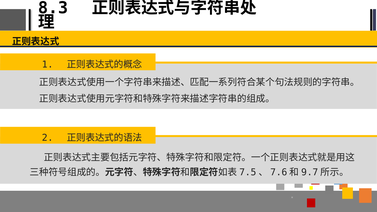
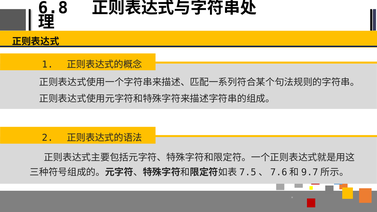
8.3: 8.3 -> 6.8
